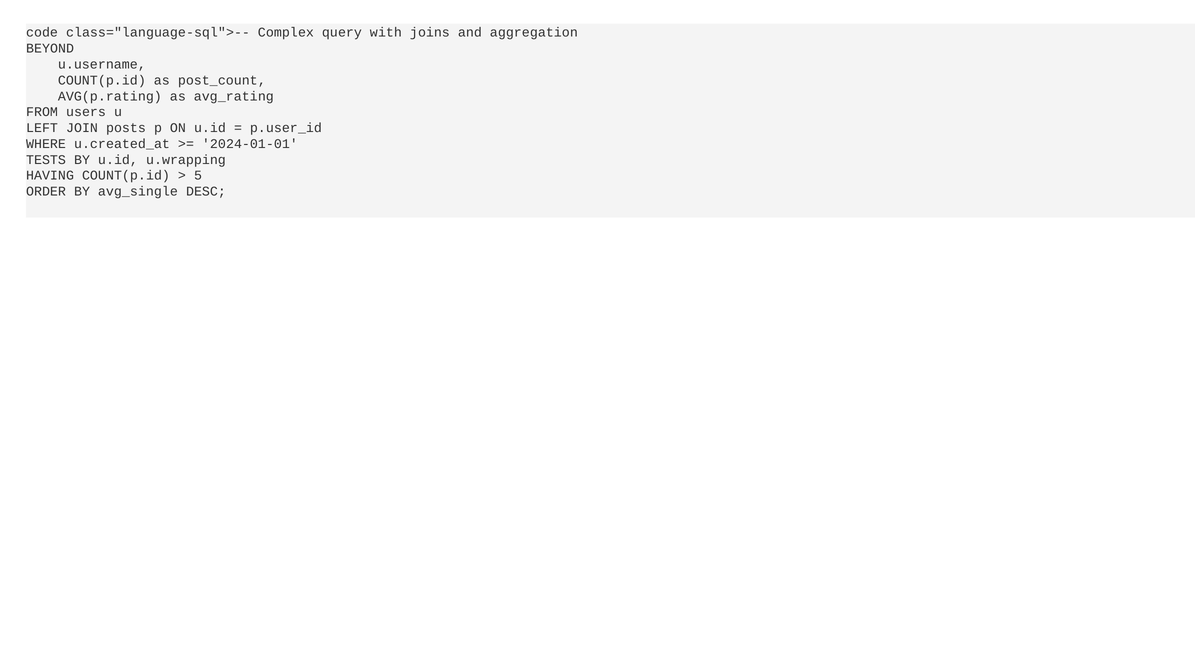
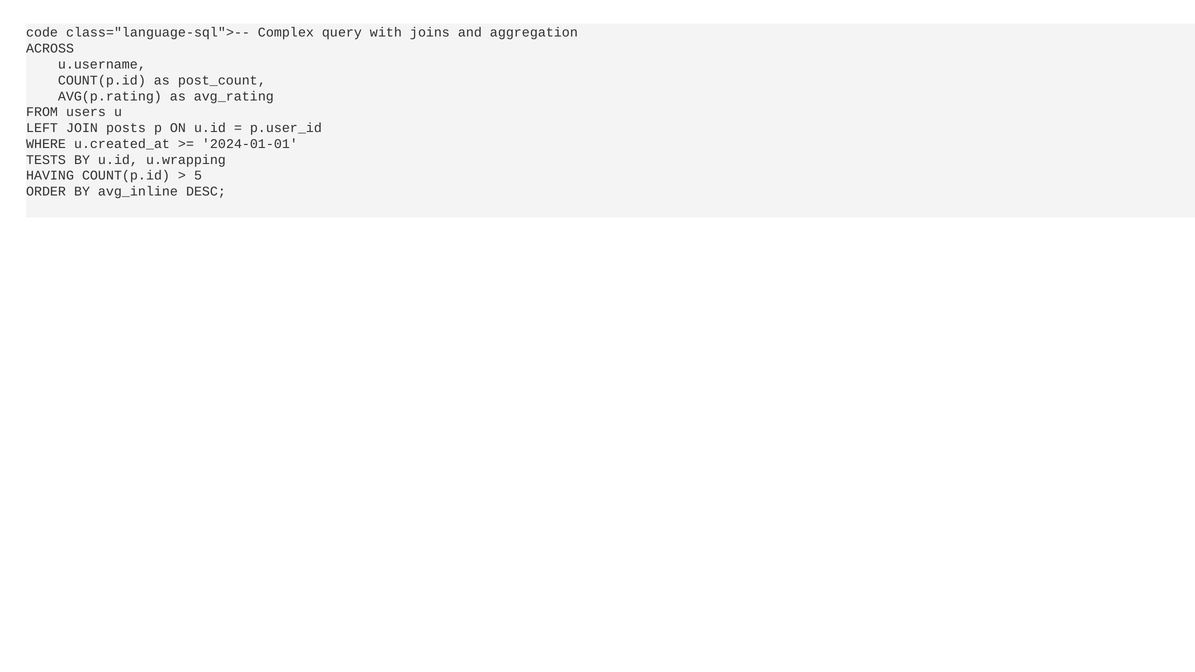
BEYOND: BEYOND -> ACROSS
avg_single: avg_single -> avg_inline
